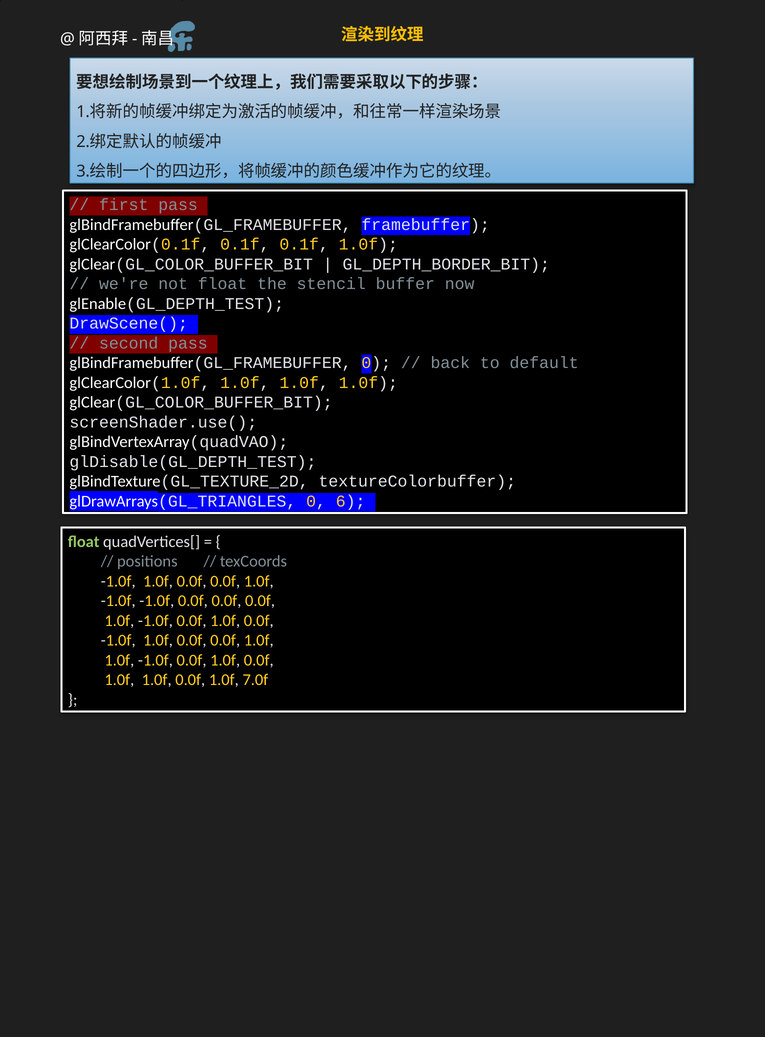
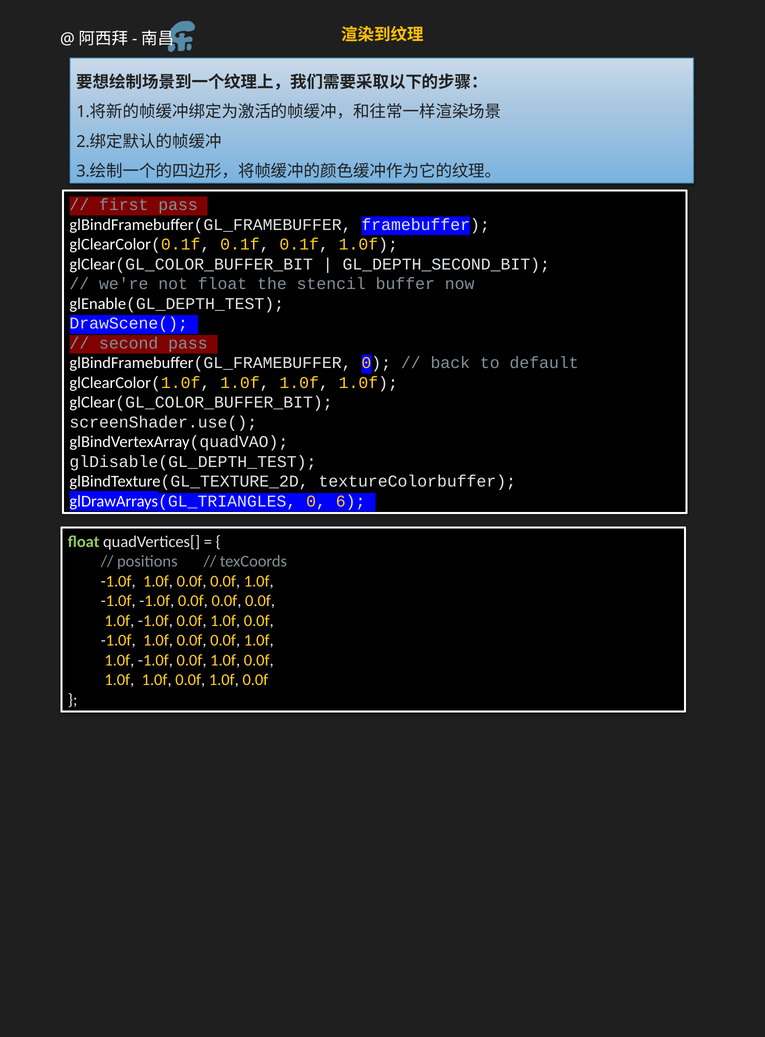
GL_DEPTH_BORDER_BIT: GL_DEPTH_BORDER_BIT -> GL_DEPTH_SECOND_BIT
1.0f 0.0f 1.0f 7.0f: 7.0f -> 0.0f
